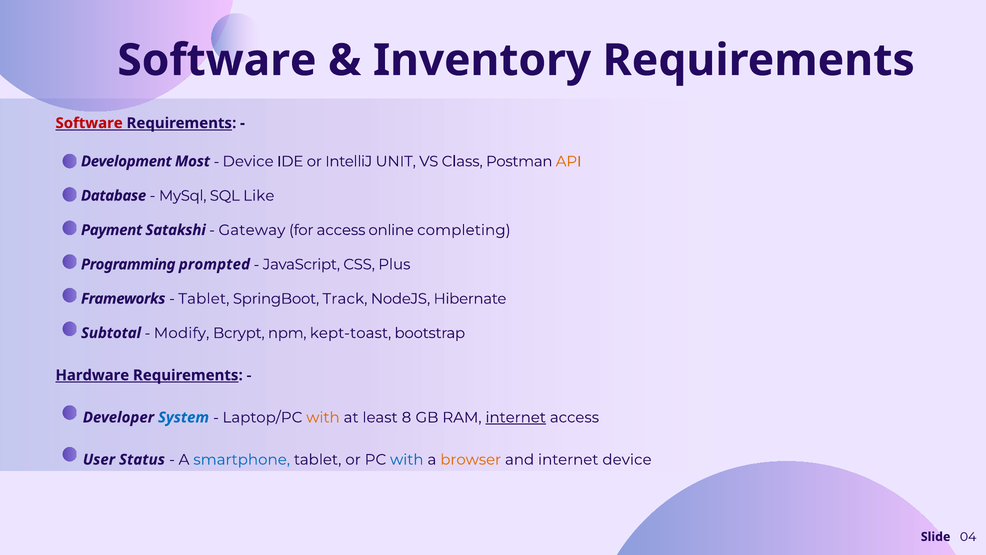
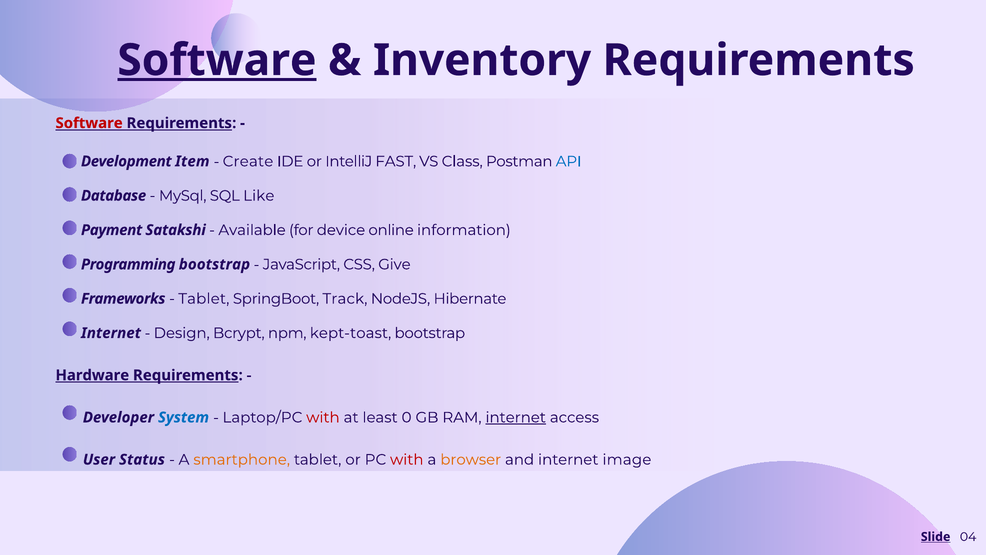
Software at (217, 60) underline: none -> present
Most: Most -> Item
Device at (248, 161): Device -> Create
UNIT: UNIT -> FAST
API colour: orange -> blue
Gateway: Gateway -> Available
for access: access -> device
completing: completing -> information
Programming prompted: prompted -> bootstrap
Plus: Plus -> Give
Subtotal at (111, 333): Subtotal -> Internet
Modify: Modify -> Design
with at (323, 417) colour: orange -> red
8: 8 -> 0
smartphone colour: blue -> orange
with at (407, 459) colour: blue -> red
internet device: device -> image
Slide underline: none -> present
